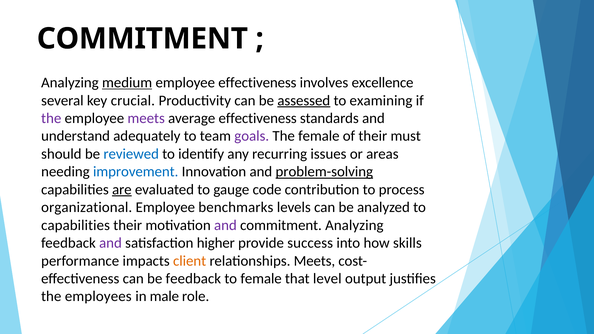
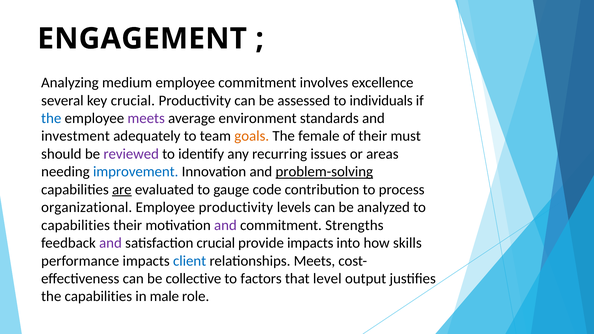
COMMITMENT at (142, 39): COMMITMENT -> ENGAGEMENT
medium underline: present -> none
employee effectiveness: effectiveness -> commitment
assessed underline: present -> none
examining: examining -> individuals
the at (51, 118) colour: purple -> blue
average effectiveness: effectiveness -> environment
understand: understand -> investment
goals colour: purple -> orange
reviewed colour: blue -> purple
Employee benchmarks: benchmarks -> productivity
commitment Analyzing: Analyzing -> Strengths
satisfaction higher: higher -> crucial
provide success: success -> impacts
client colour: orange -> blue
be feedback: feedback -> collective
to female: female -> factors
the employees: employees -> capabilities
